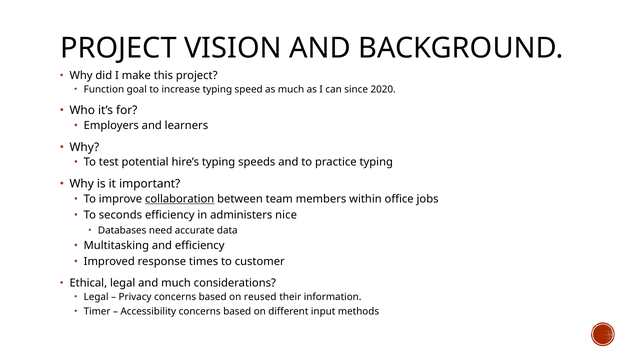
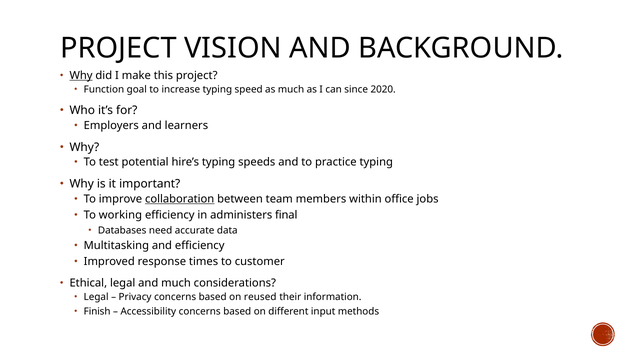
Why at (81, 76) underline: none -> present
seconds: seconds -> working
nice: nice -> final
Timer: Timer -> Finish
